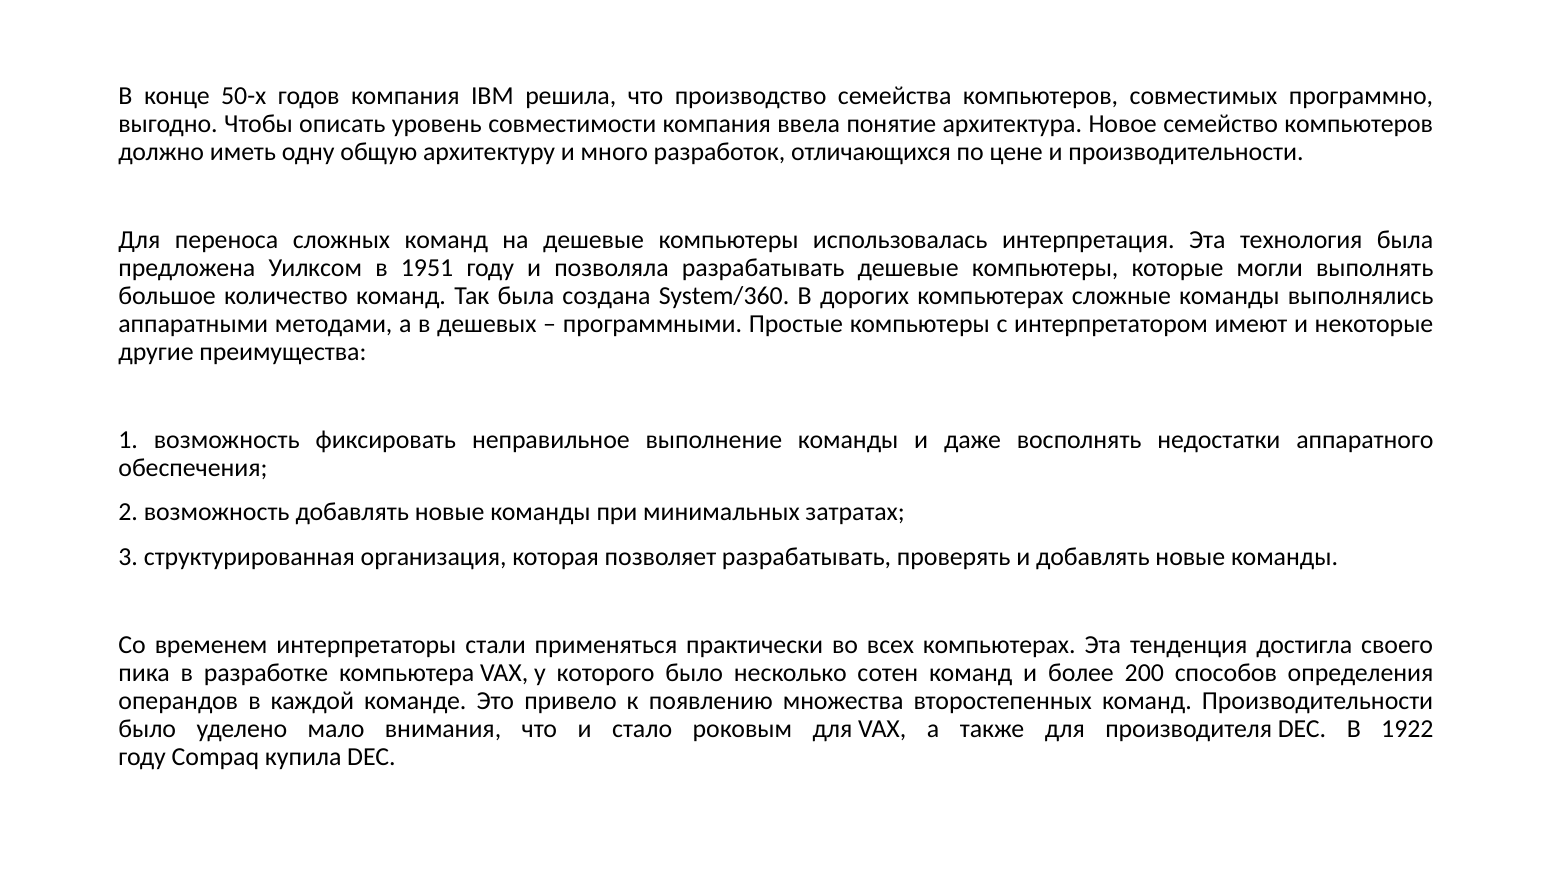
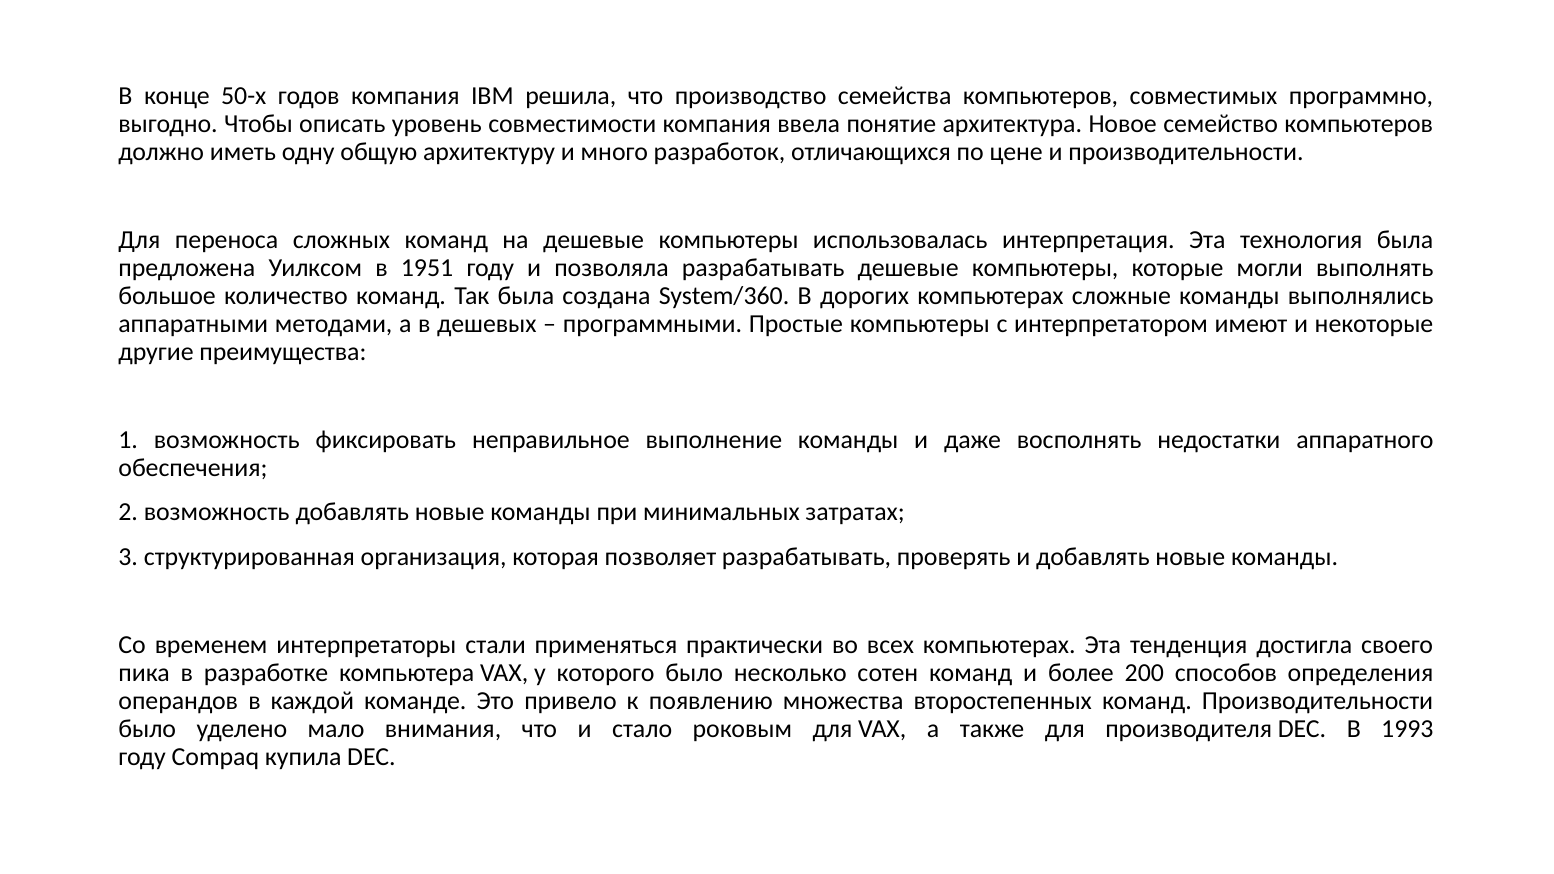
1922: 1922 -> 1993
